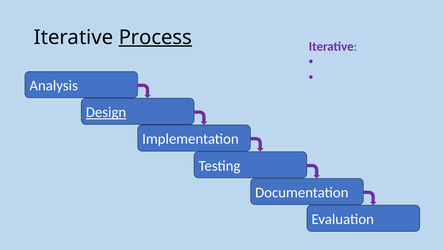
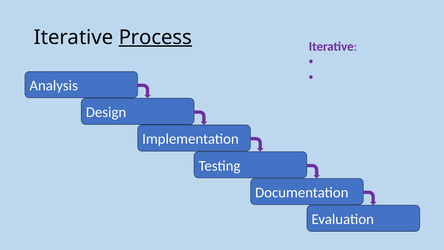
Design underline: present -> none
